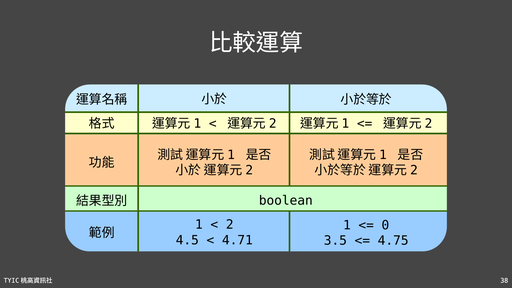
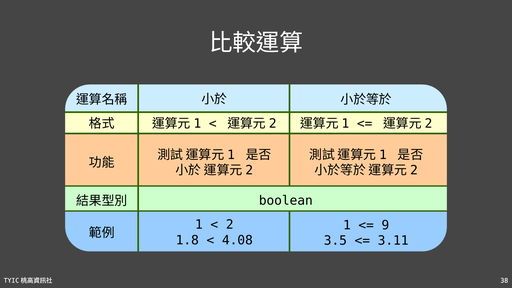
0: 0 -> 9
4.5: 4.5 -> 1.8
4.71: 4.71 -> 4.08
4.75: 4.75 -> 3.11
